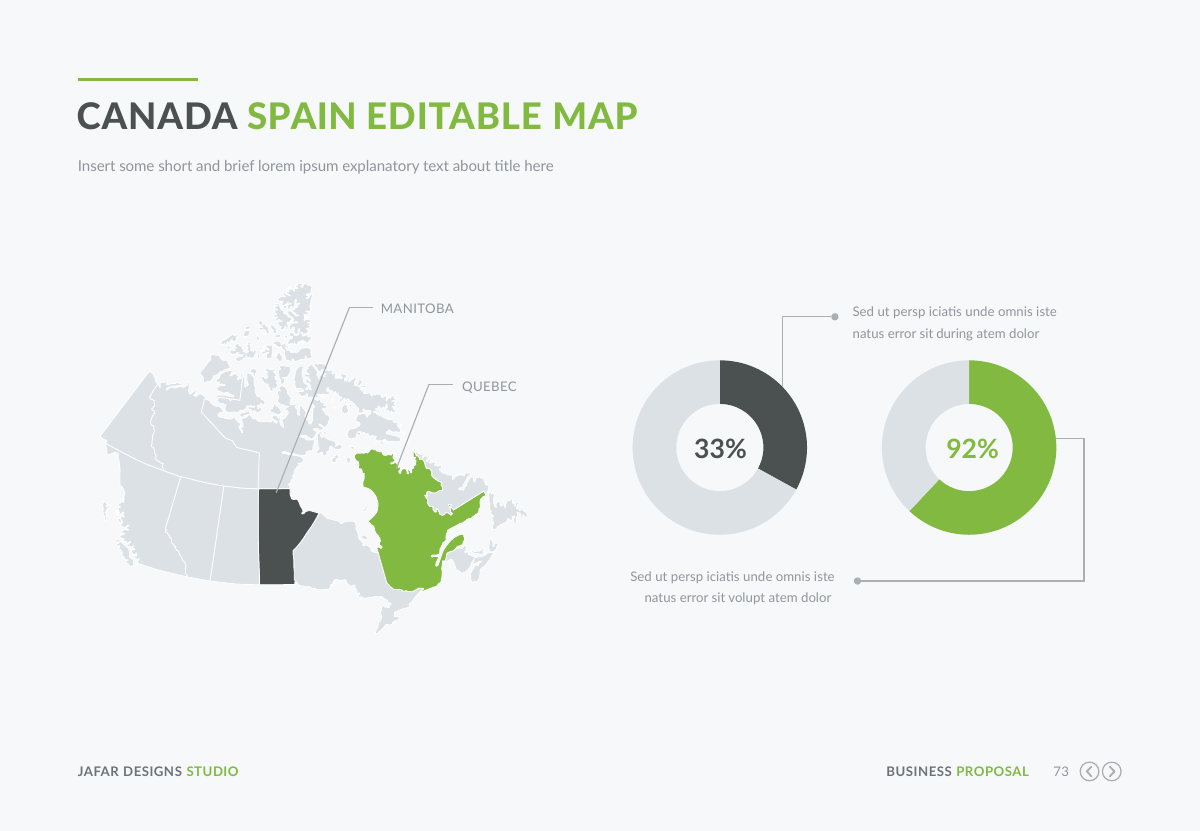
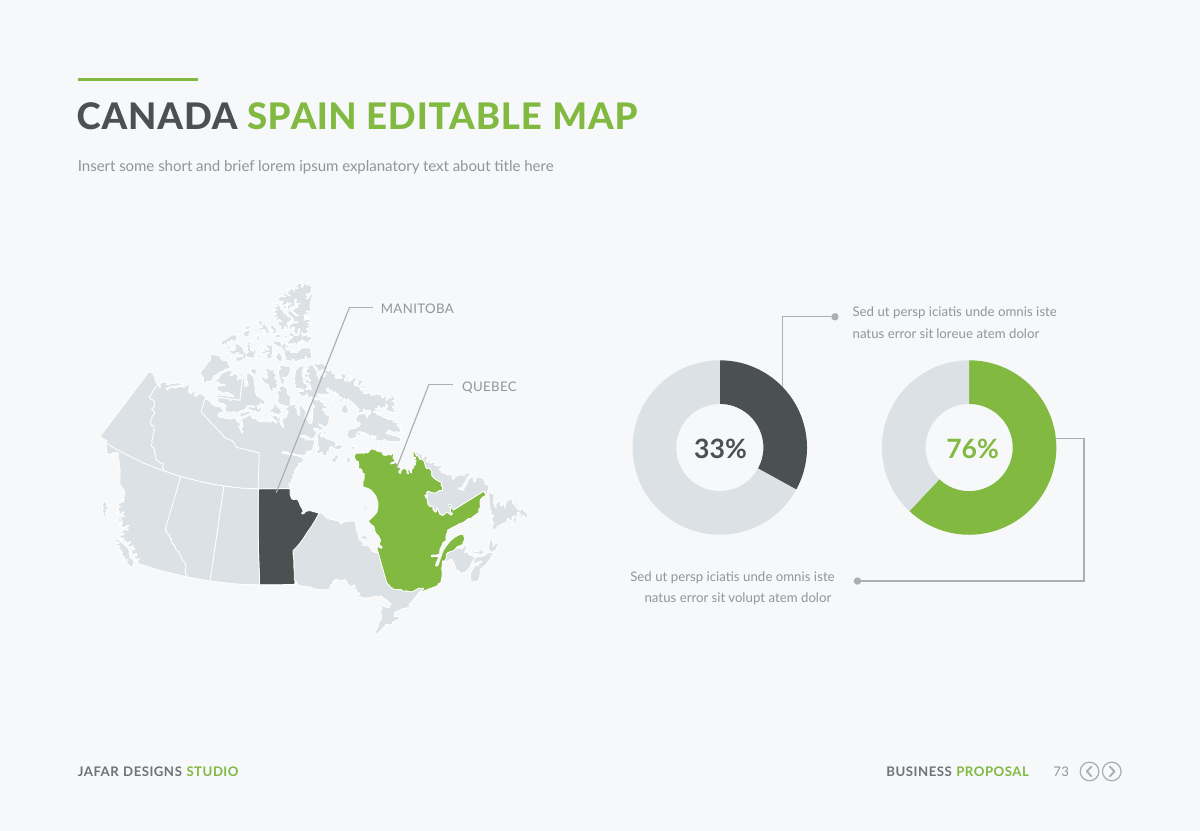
during: during -> loreue
92%: 92% -> 76%
